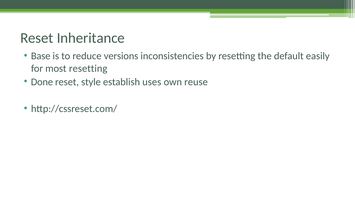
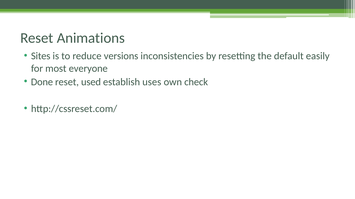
Inheritance: Inheritance -> Animations
Base: Base -> Sites
most resetting: resetting -> everyone
style: style -> used
reuse: reuse -> check
